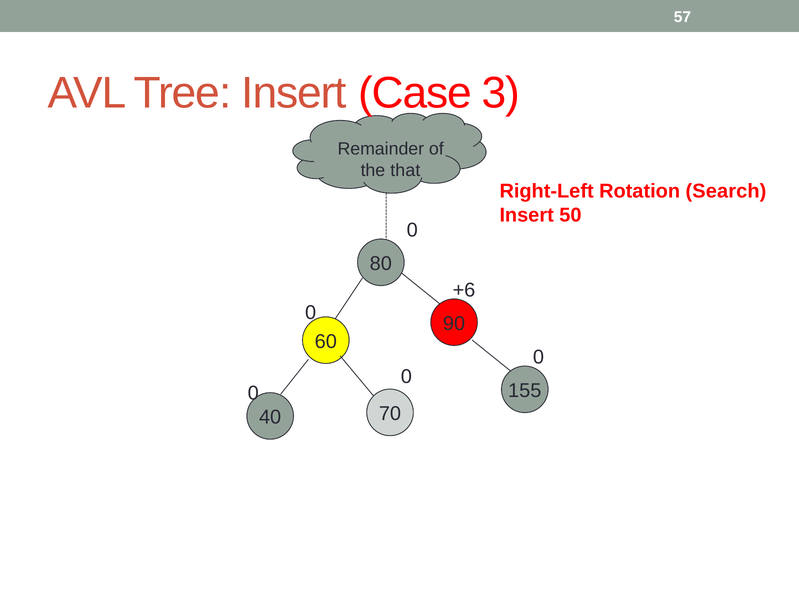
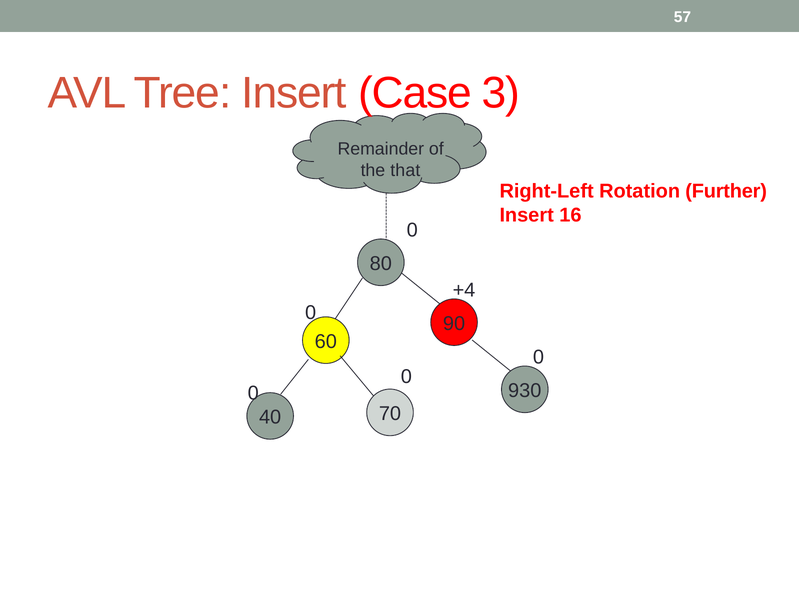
Search: Search -> Further
50: 50 -> 16
+6: +6 -> +4
155: 155 -> 930
